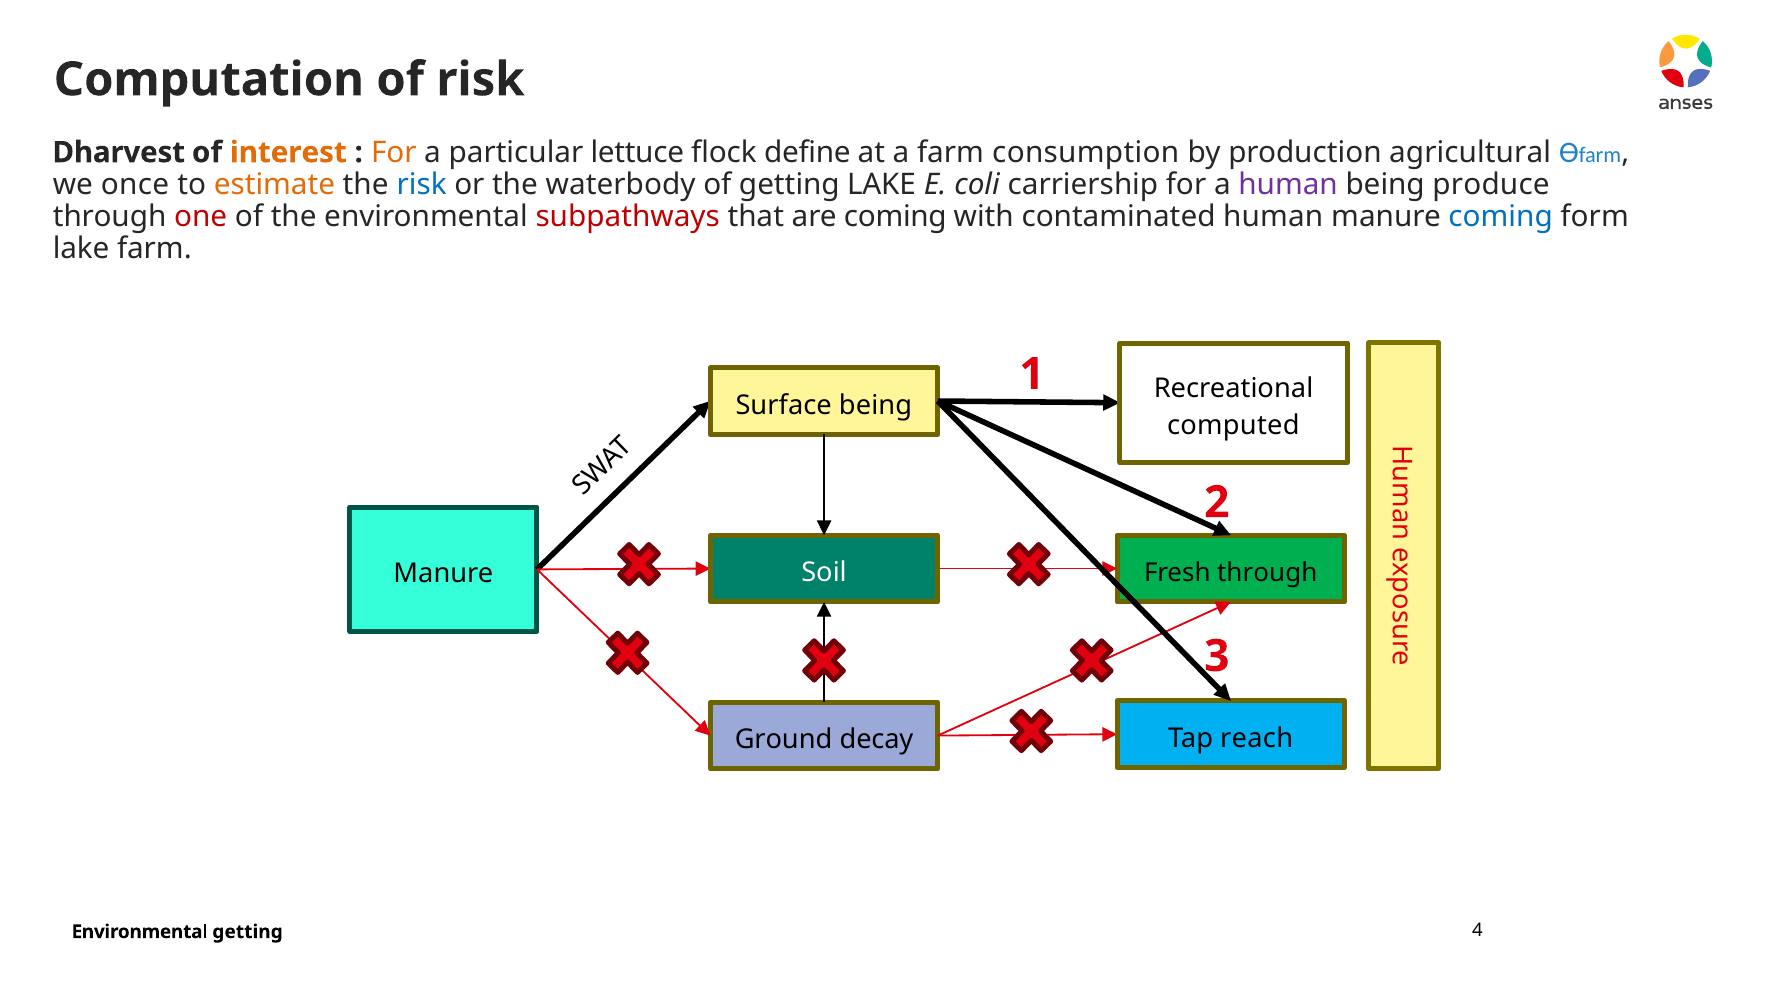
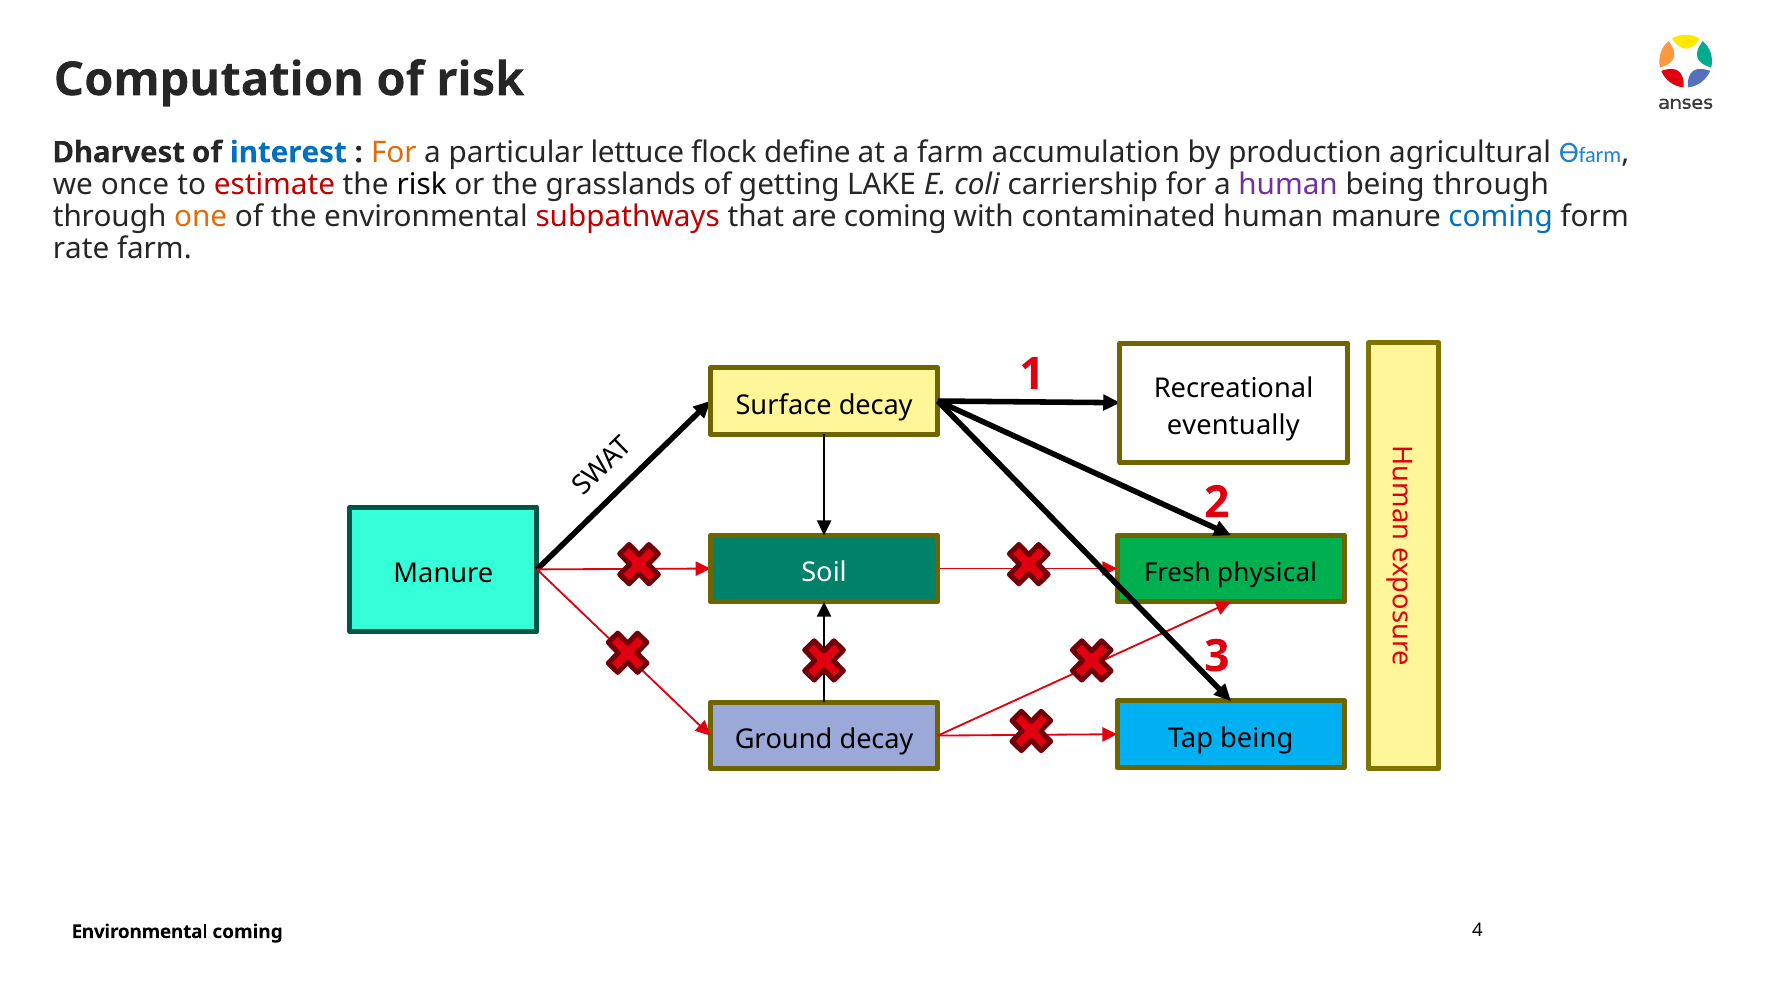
interest colour: orange -> blue
consumption: consumption -> accumulation
estimate colour: orange -> red
risk at (422, 184) colour: blue -> black
waterbody: waterbody -> grasslands
being produce: produce -> through
one colour: red -> orange
lake at (81, 249): lake -> rate
Surface being: being -> decay
computed: computed -> eventually
Fresh through: through -> physical
Tap reach: reach -> being
Environmental getting: getting -> coming
